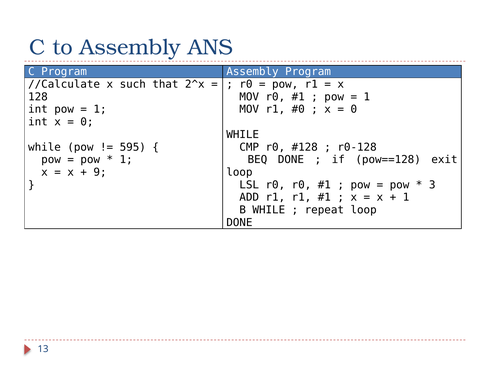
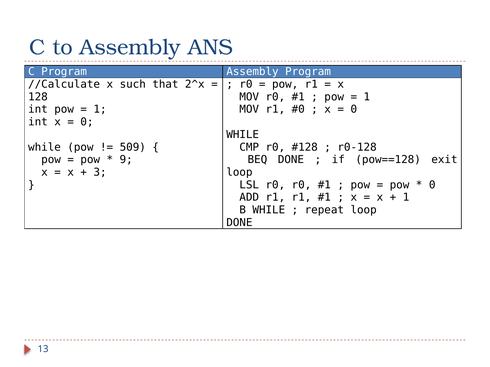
595: 595 -> 509
1 at (126, 160): 1 -> 9
9: 9 -> 3
3 at (432, 185): 3 -> 0
